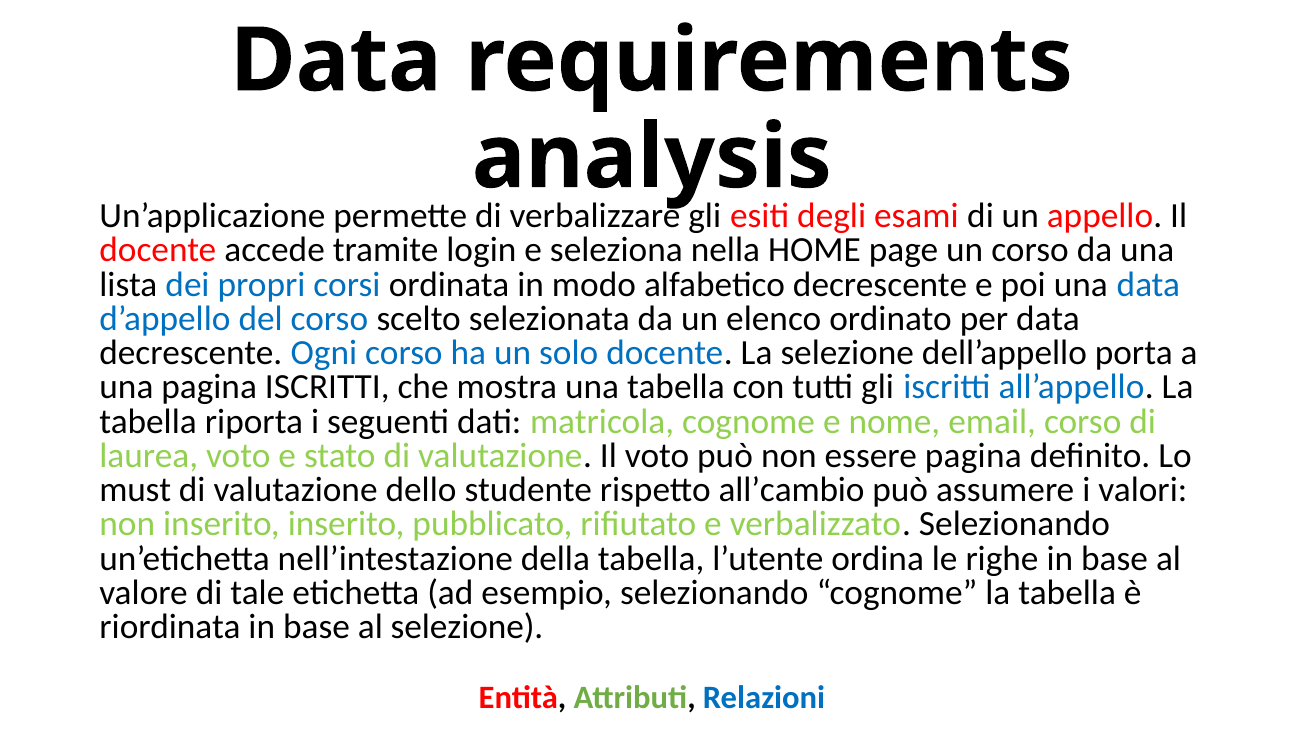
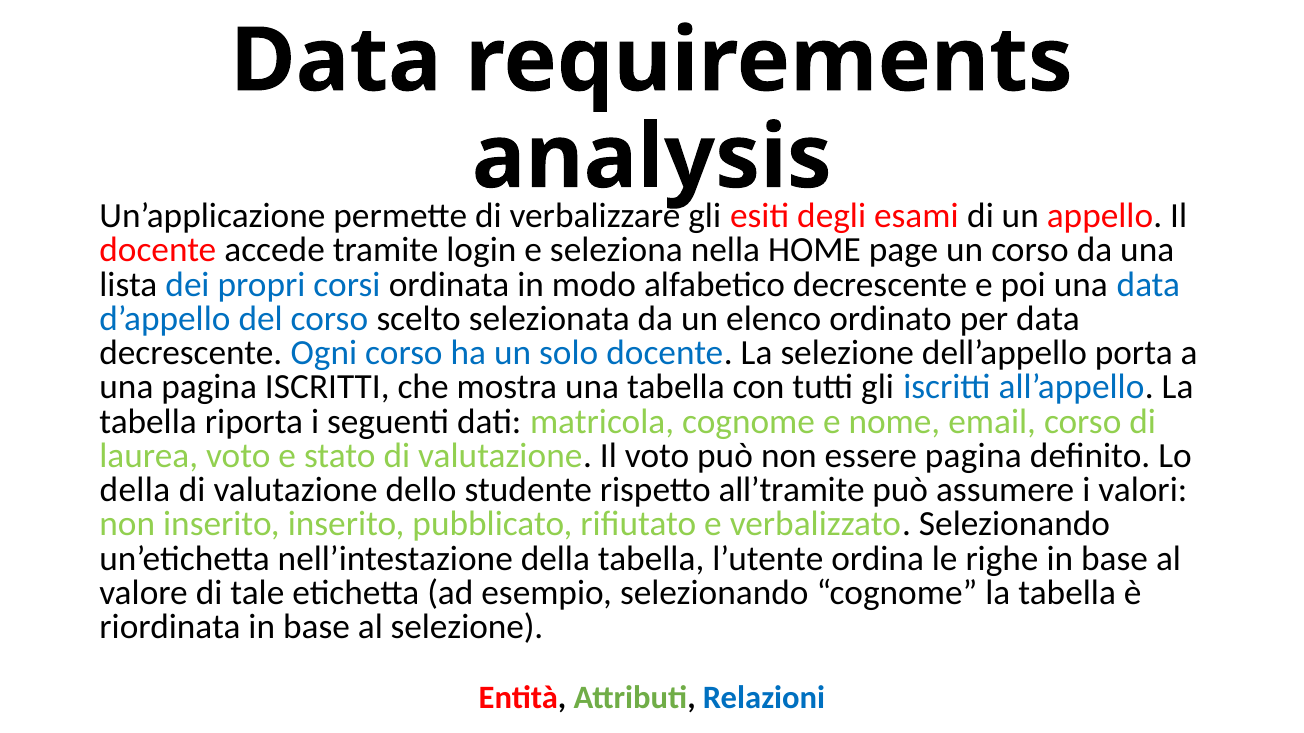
must at (135, 490): must -> della
all’cambio: all’cambio -> all’tramite
